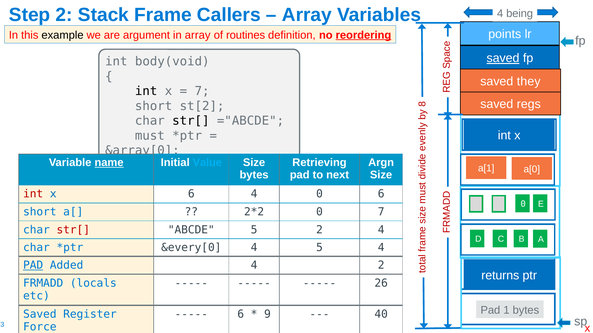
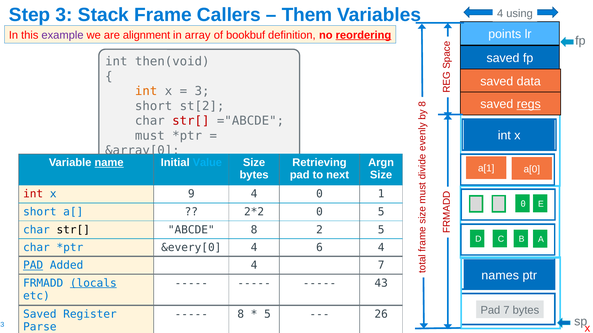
Step 2: 2 -> 3
Array at (307, 15): Array -> Them
being: being -> using
example colour: black -> purple
argument: argument -> alignment
routines: routines -> bookbuf
saved at (503, 58) underline: present -> none
body(void: body(void -> then(void
they: they -> data
int at (146, 91) colour: black -> orange
7 at (202, 91): 7 -> 3
regs underline: none -> present
str[ at (191, 121) colour: black -> red
x 6: 6 -> 9
0 6: 6 -> 1
0 7: 7 -> 5
str[ at (73, 230) colour: red -> black
ABCDE 5: 5 -> 8
2 4: 4 -> 5
4 5: 5 -> 6
4 2: 2 -> 7
returns: returns -> names
locals underline: none -> present
26: 26 -> 43
Pad 1: 1 -> 7
6 at (241, 315): 6 -> 8
9 at (267, 315): 9 -> 5
40 at (381, 315): 40 -> 26
Force: Force -> Parse
